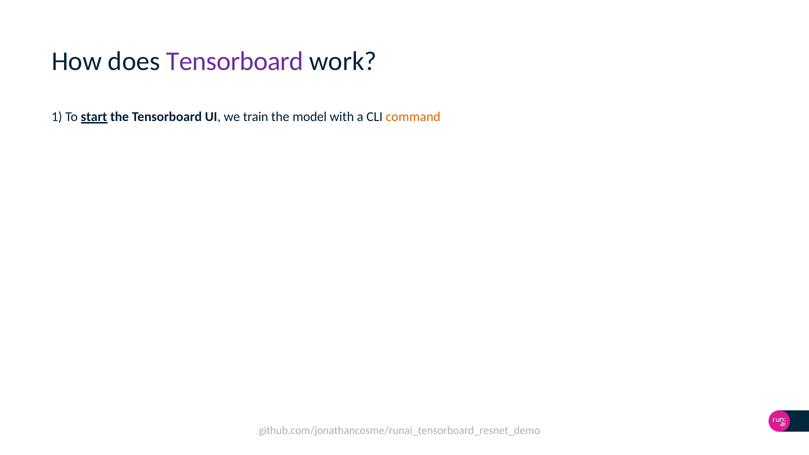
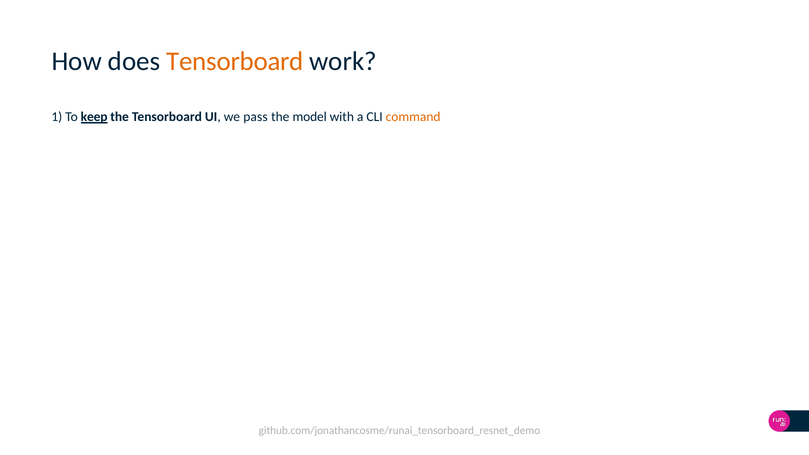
Tensorboard at (235, 61) colour: purple -> orange
start: start -> keep
train: train -> pass
